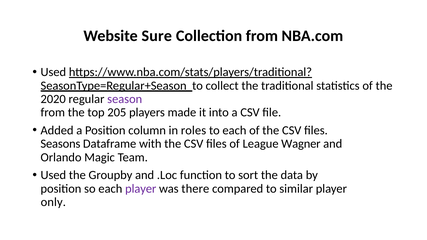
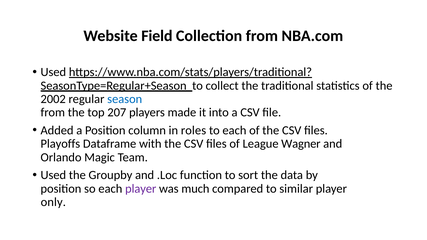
Sure: Sure -> Field
2020: 2020 -> 2002
season colour: purple -> blue
205: 205 -> 207
Seasons: Seasons -> Playoffs
there: there -> much
